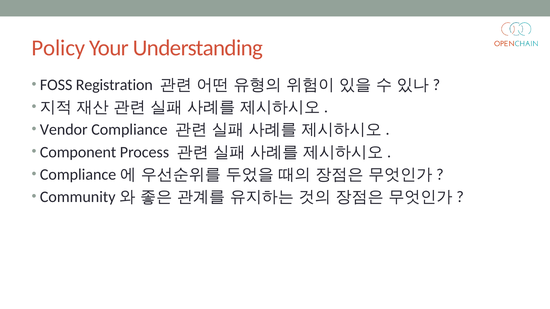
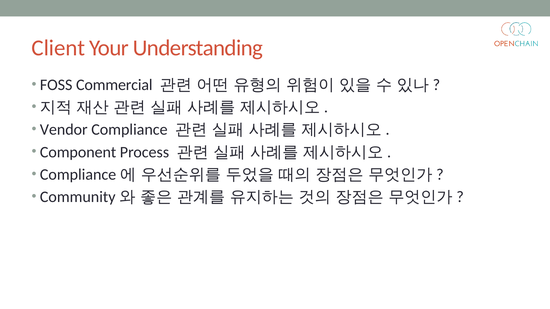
Policy: Policy -> Client
Registration: Registration -> Commercial
